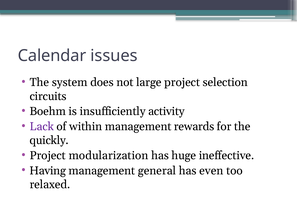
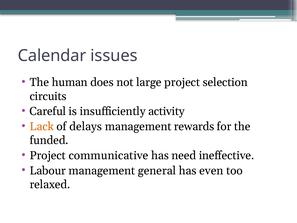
system: system -> human
Boehm: Boehm -> Careful
Lack colour: purple -> orange
within: within -> delays
quickly: quickly -> funded
modularization: modularization -> communicative
huge: huge -> need
Having: Having -> Labour
